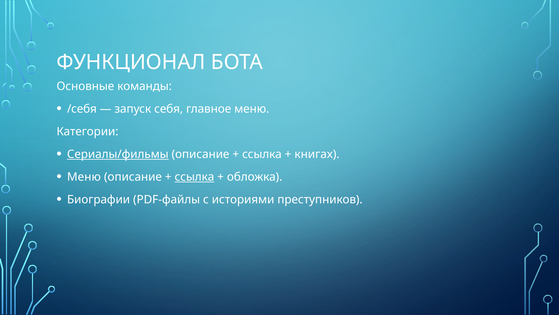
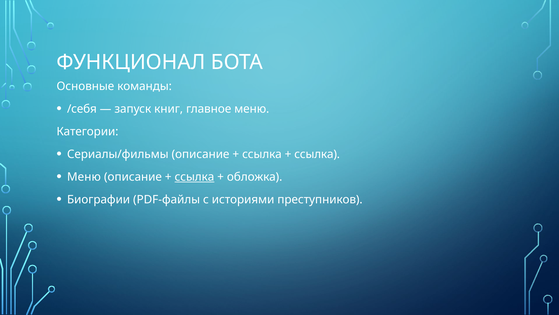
себя: себя -> книг
Сериалы/фильмы underline: present -> none
книгах at (317, 154): книгах -> ссылка
